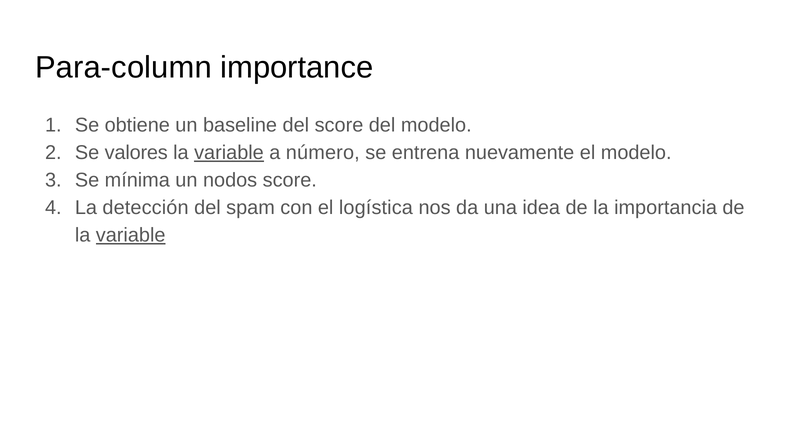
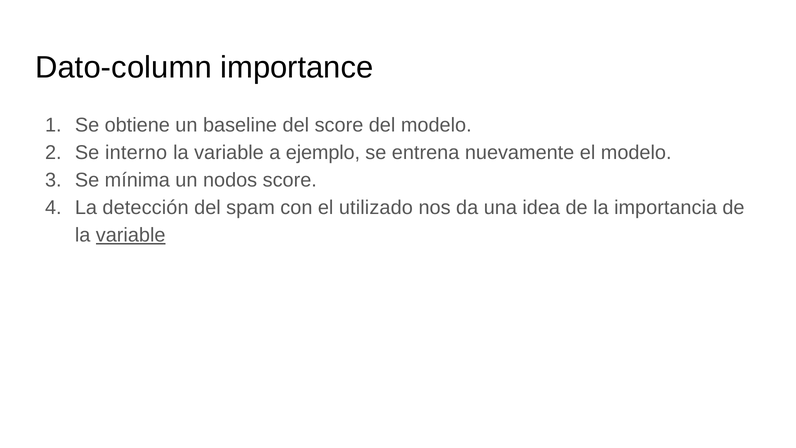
Para-column: Para-column -> Dato-column
valores: valores -> interno
variable at (229, 153) underline: present -> none
número: número -> ejemplo
logística: logística -> utilizado
